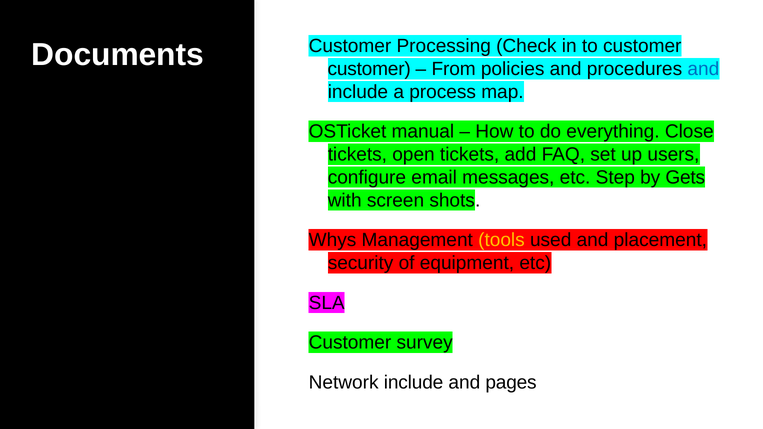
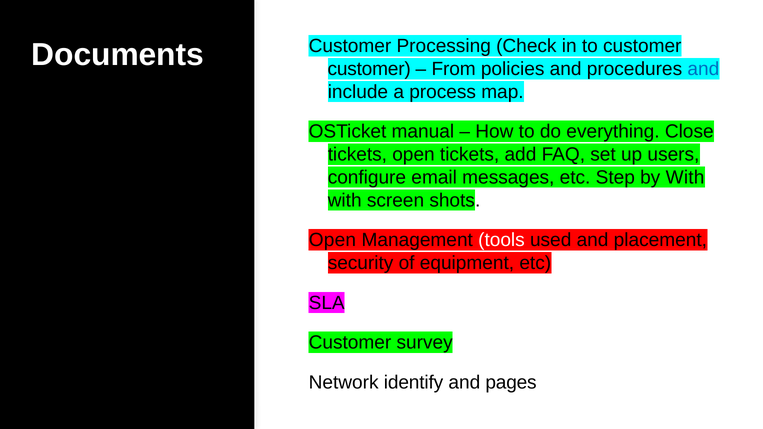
by Gets: Gets -> With
Whys at (333, 240): Whys -> Open
tools colour: yellow -> white
Network include: include -> identify
